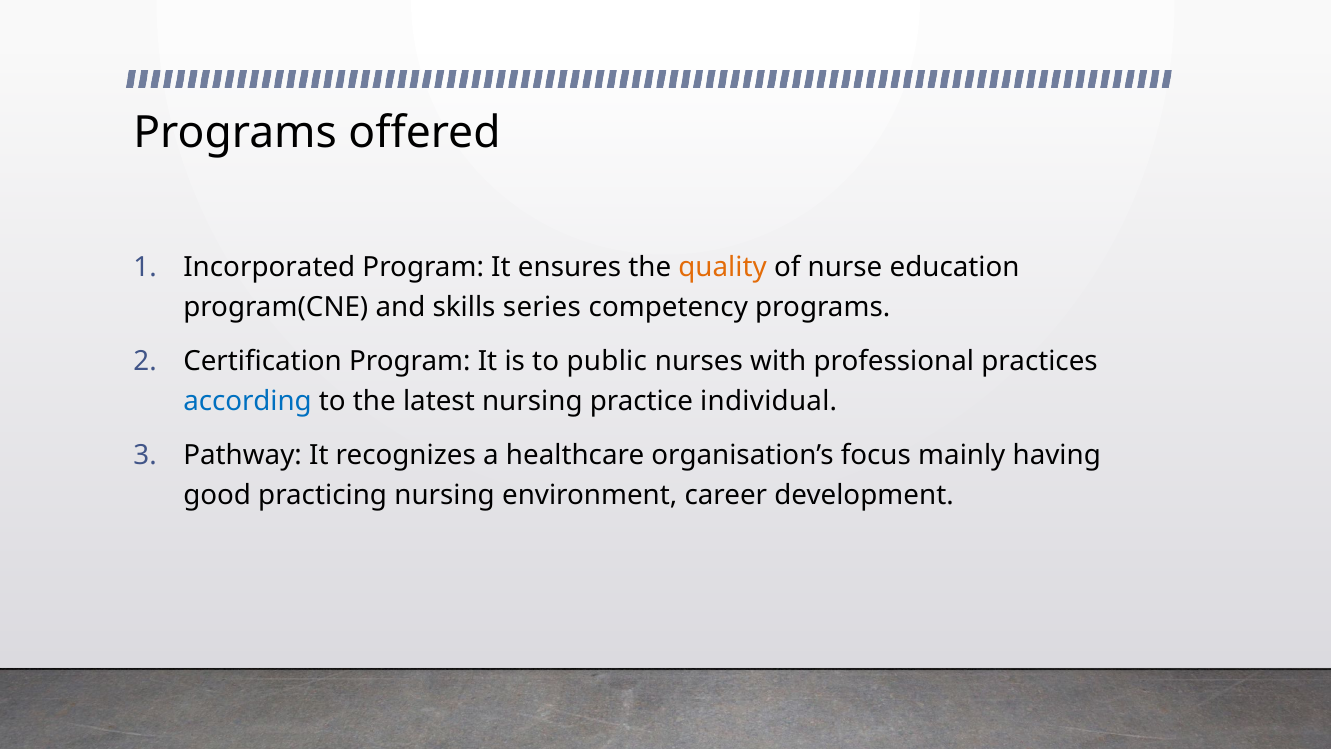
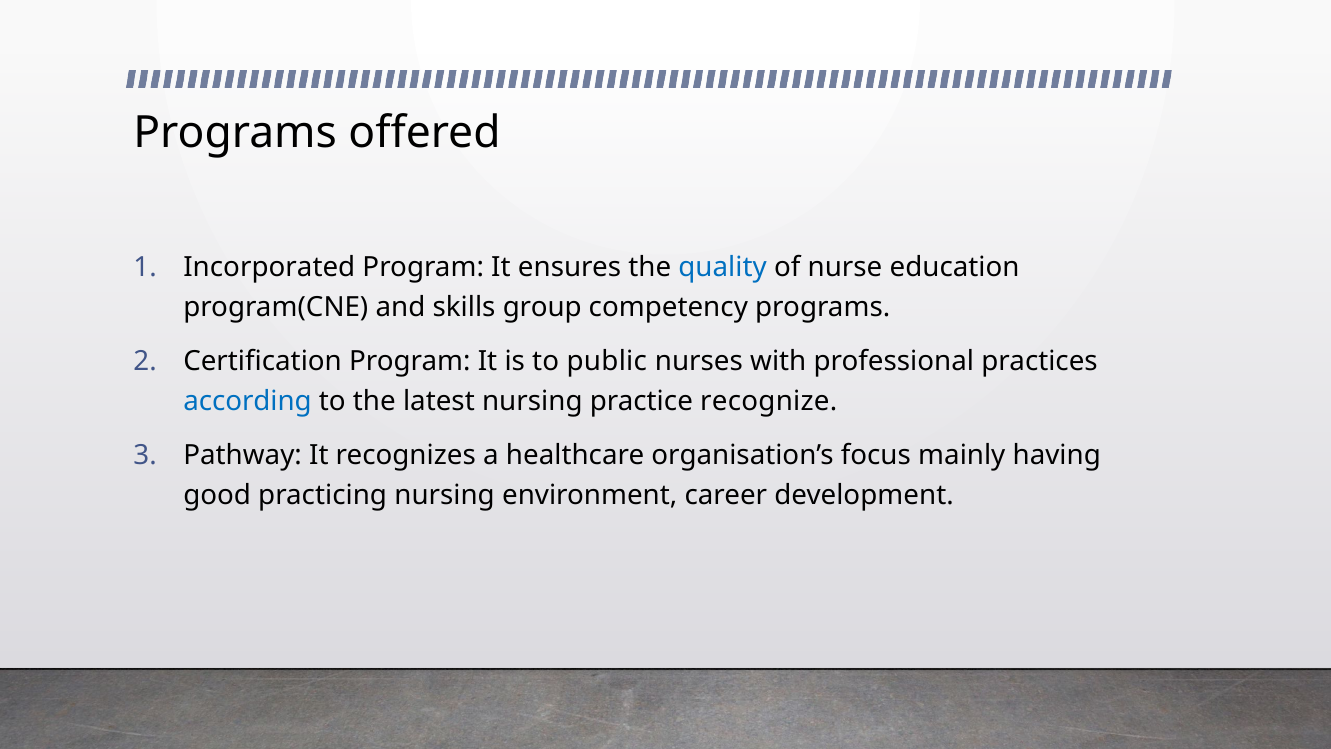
quality colour: orange -> blue
series: series -> group
individual: individual -> recognize
